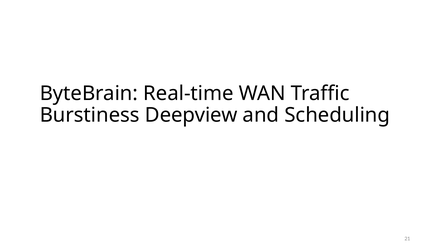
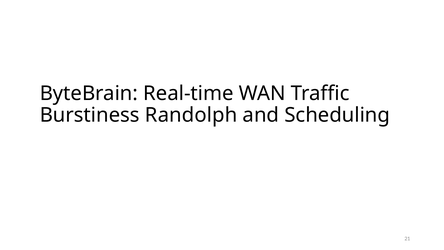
Deepview: Deepview -> Randolph
